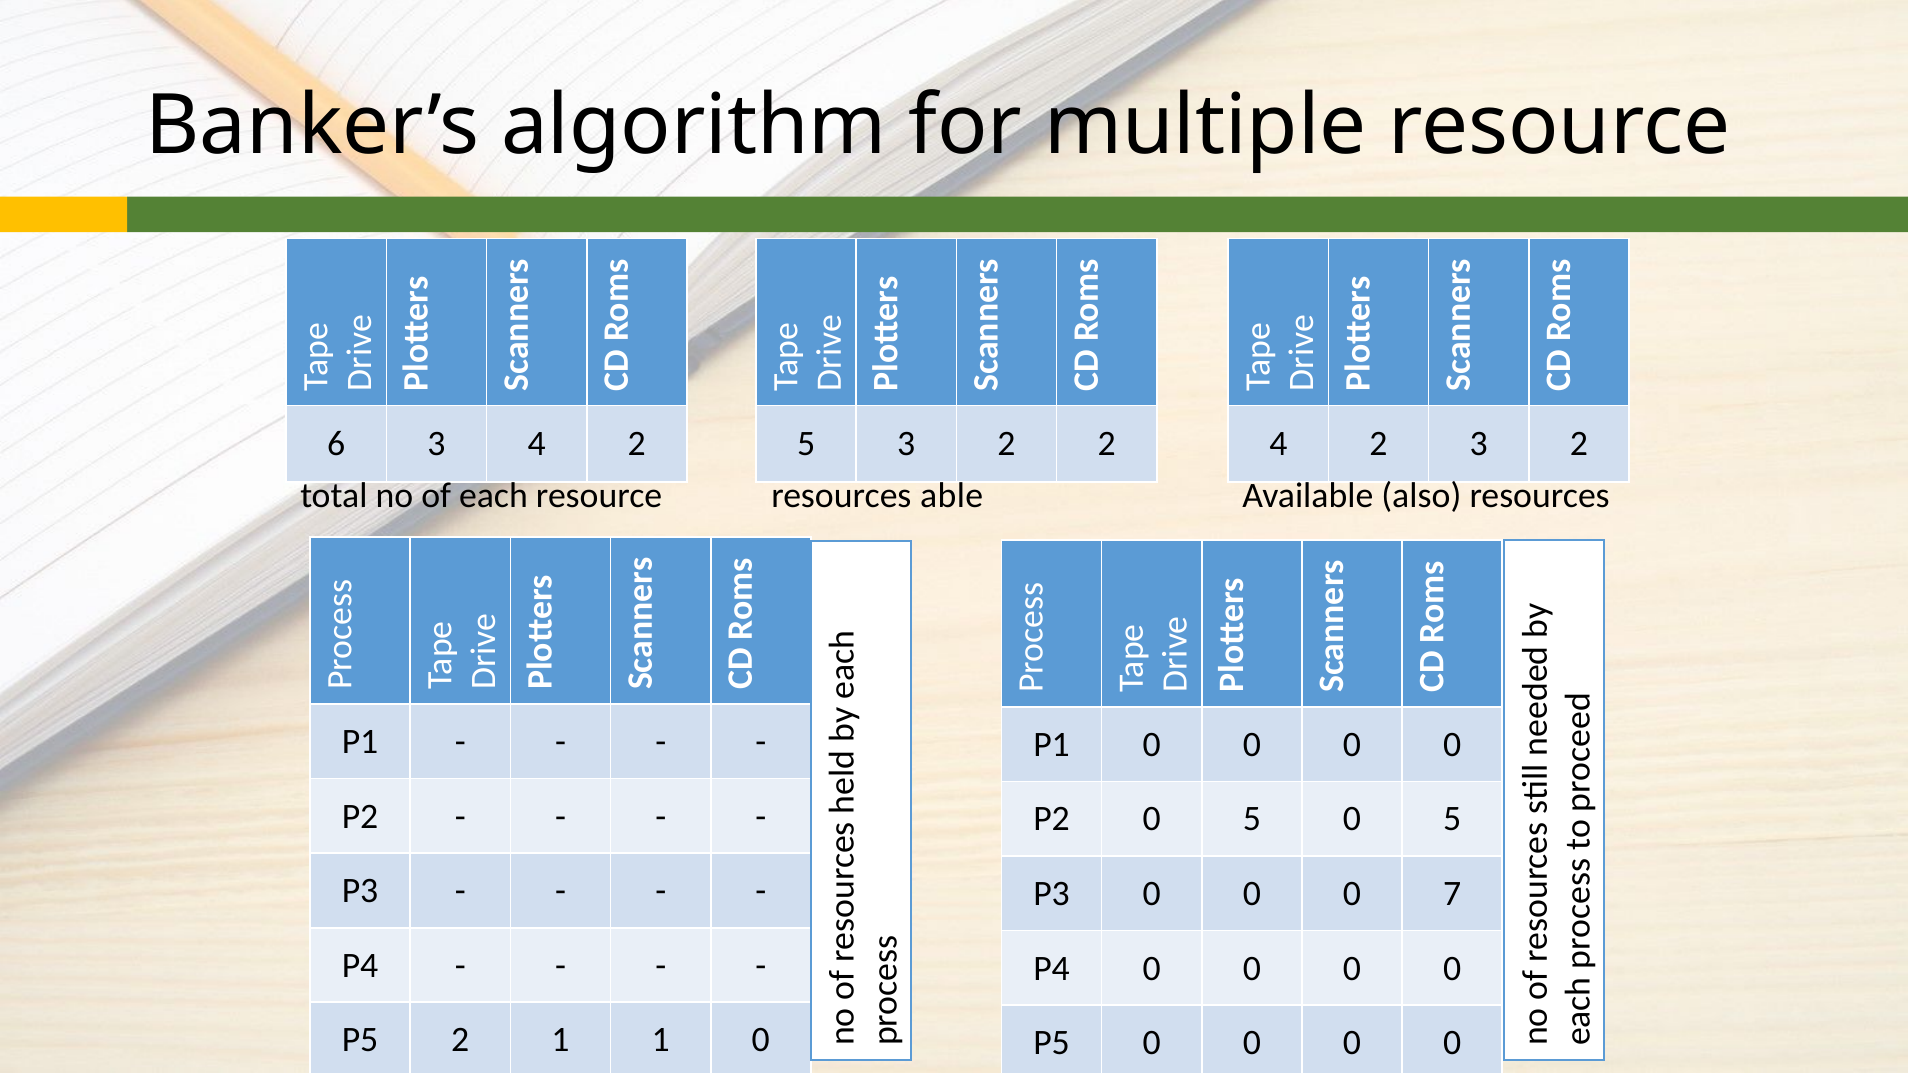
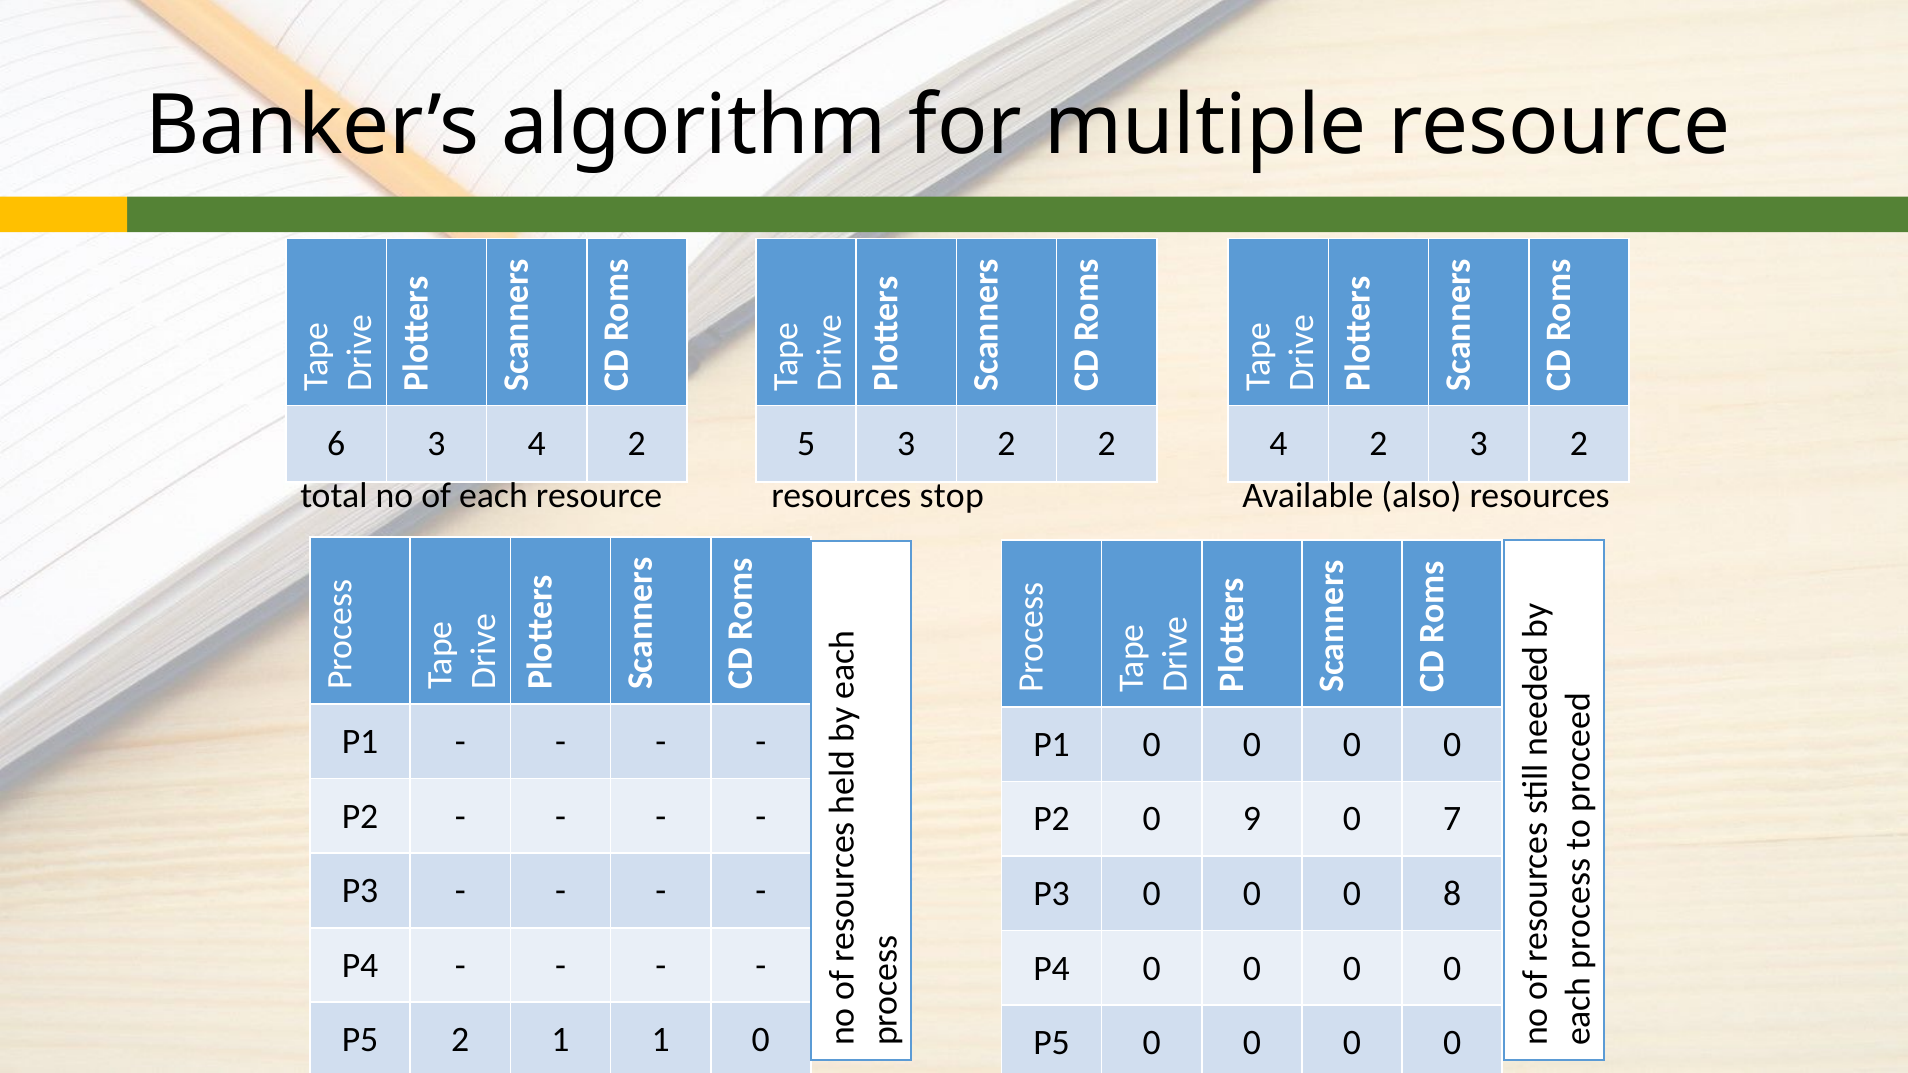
able: able -> stop
P2 0 5: 5 -> 9
5 at (1452, 819): 5 -> 7
7: 7 -> 8
